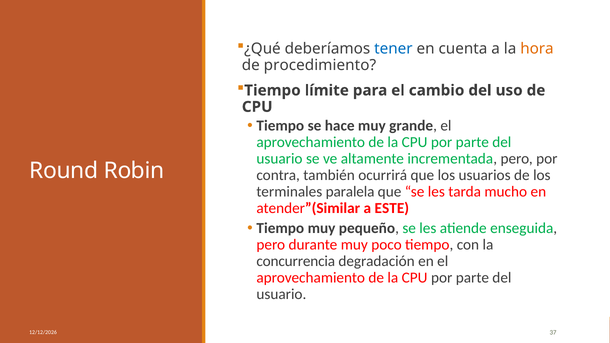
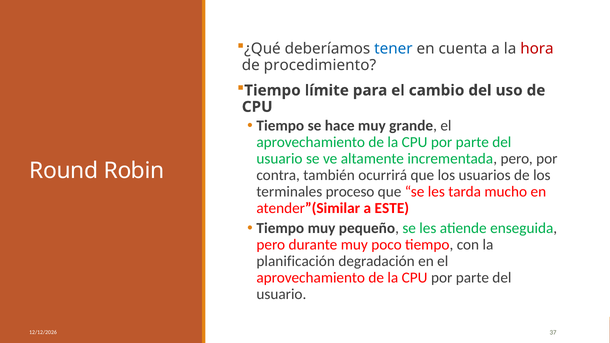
hora colour: orange -> red
paralela: paralela -> proceso
concurrencia: concurrencia -> planificación
